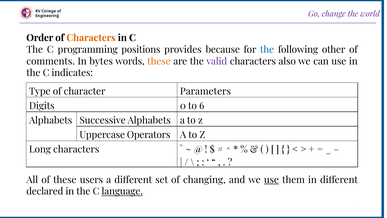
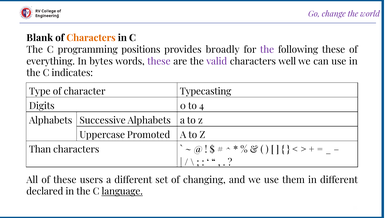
Order: Order -> Blank
because: because -> broadly
the at (267, 50) colour: blue -> purple
following other: other -> these
comments: comments -> everything
these at (159, 61) colour: orange -> purple
also: also -> well
Parameters: Parameters -> Typecasting
6: 6 -> 4
Operators: Operators -> Promoted
Long: Long -> Than
use at (271, 180) underline: present -> none
